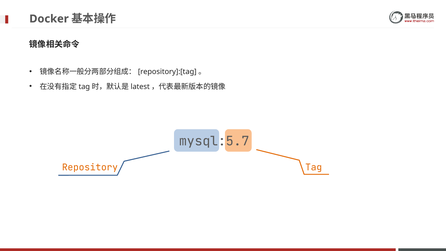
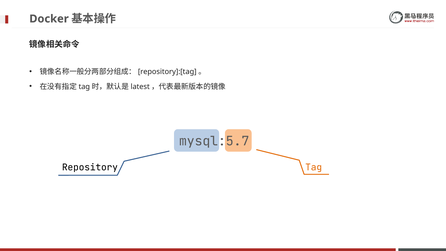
Repository colour: orange -> black
